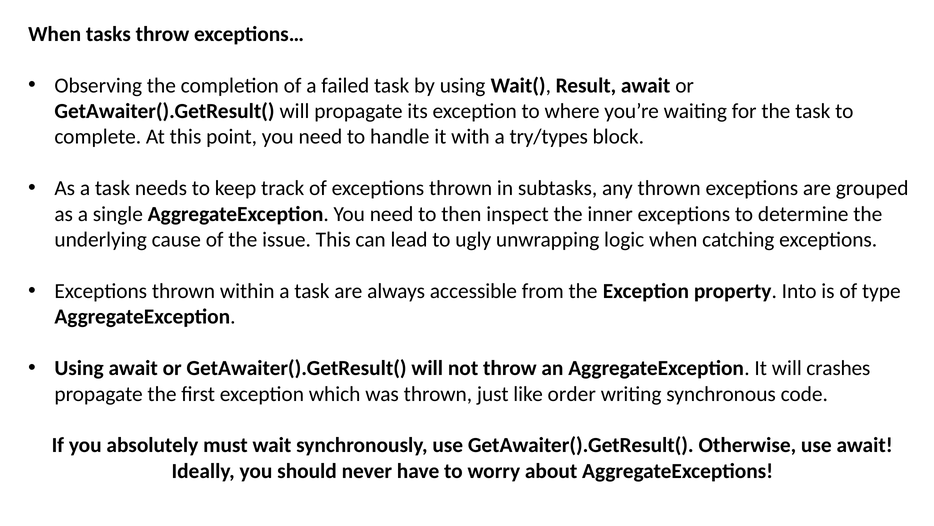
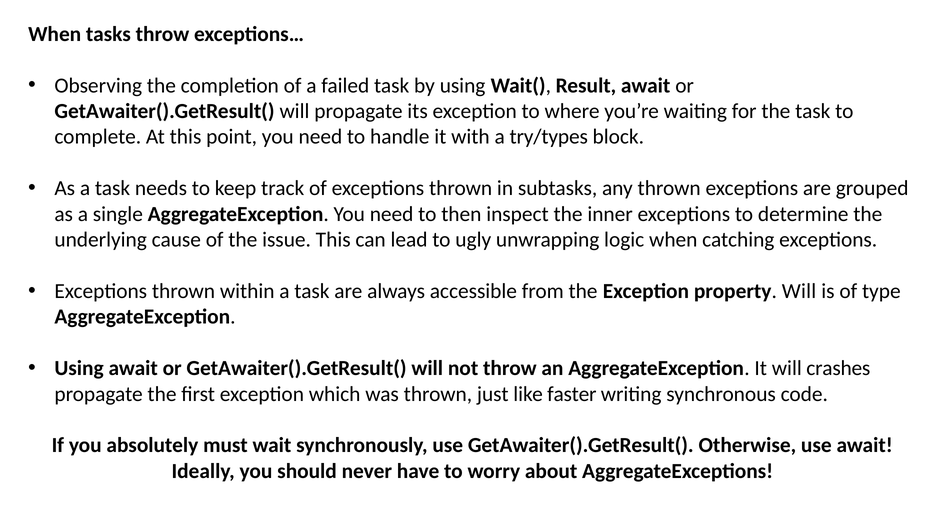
property Into: Into -> Will
order: order -> faster
